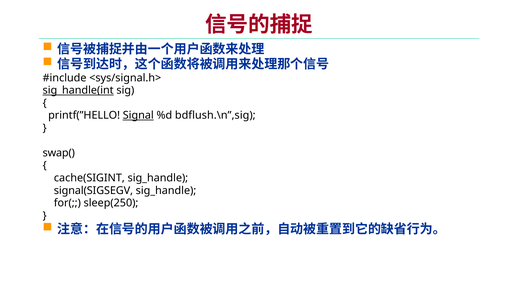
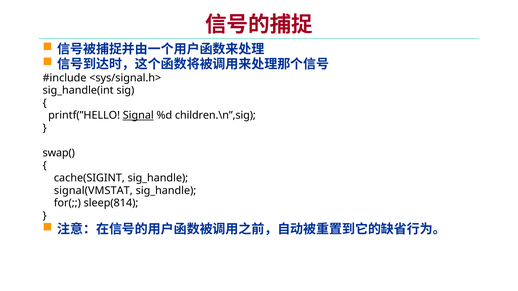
sig_handle(int underline: present -> none
bdflush.\n”,sig: bdflush.\n”,sig -> children.\n”,sig
signal(SIGSEGV: signal(SIGSEGV -> signal(VMSTAT
sleep(250: sleep(250 -> sleep(814
